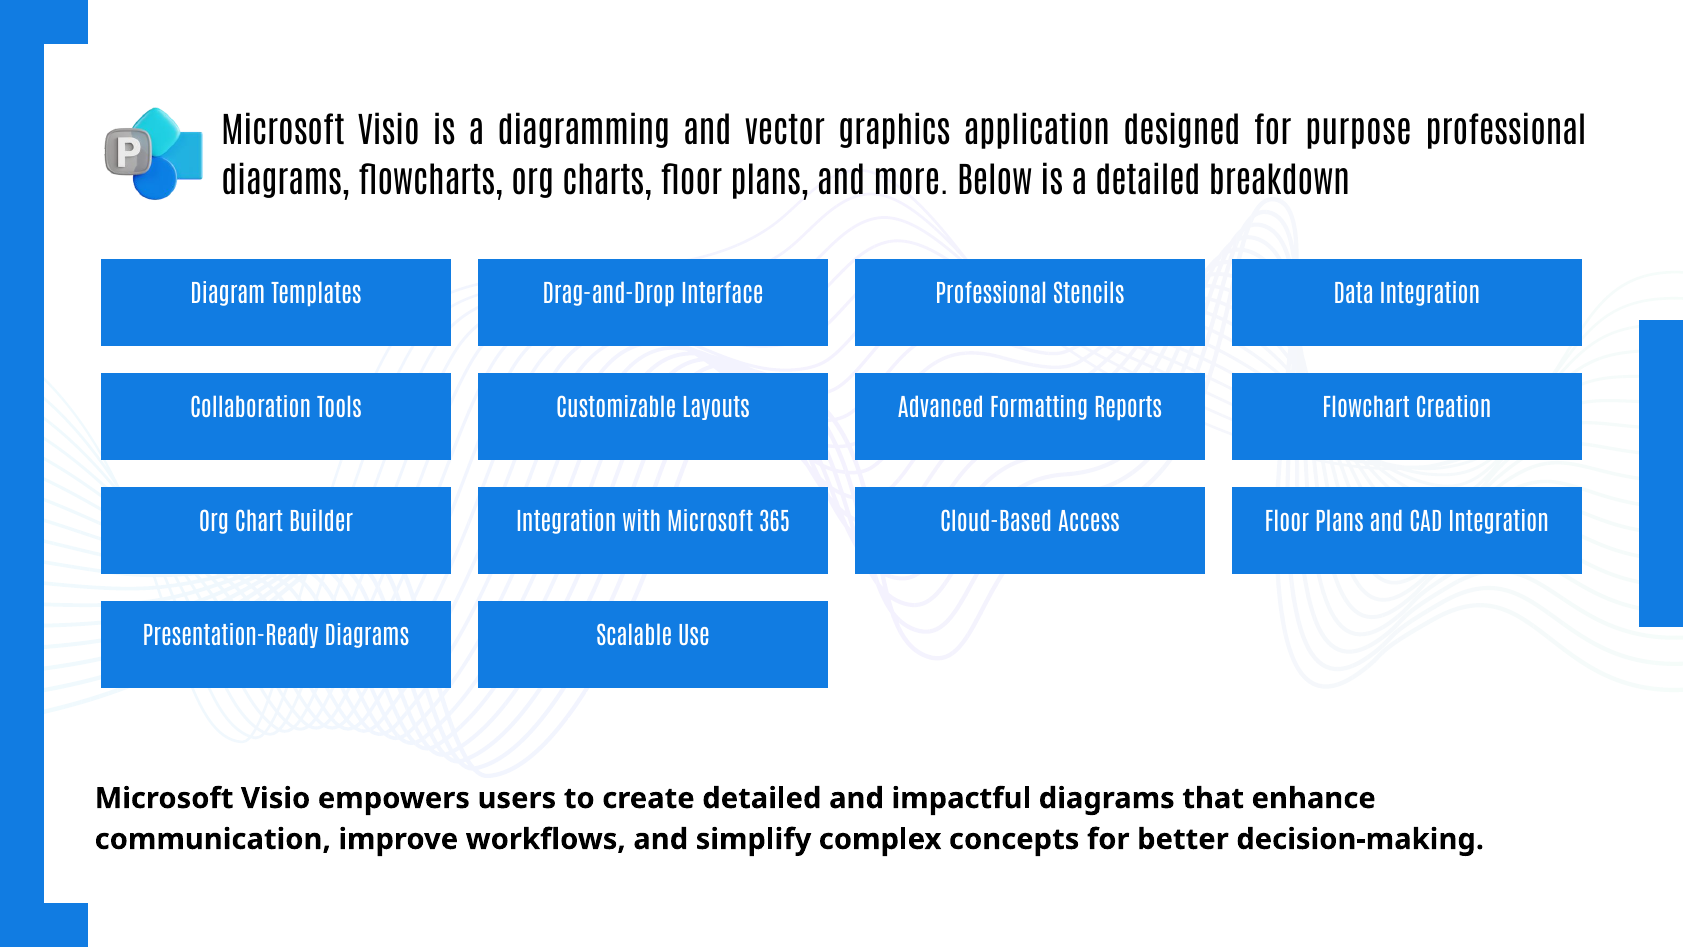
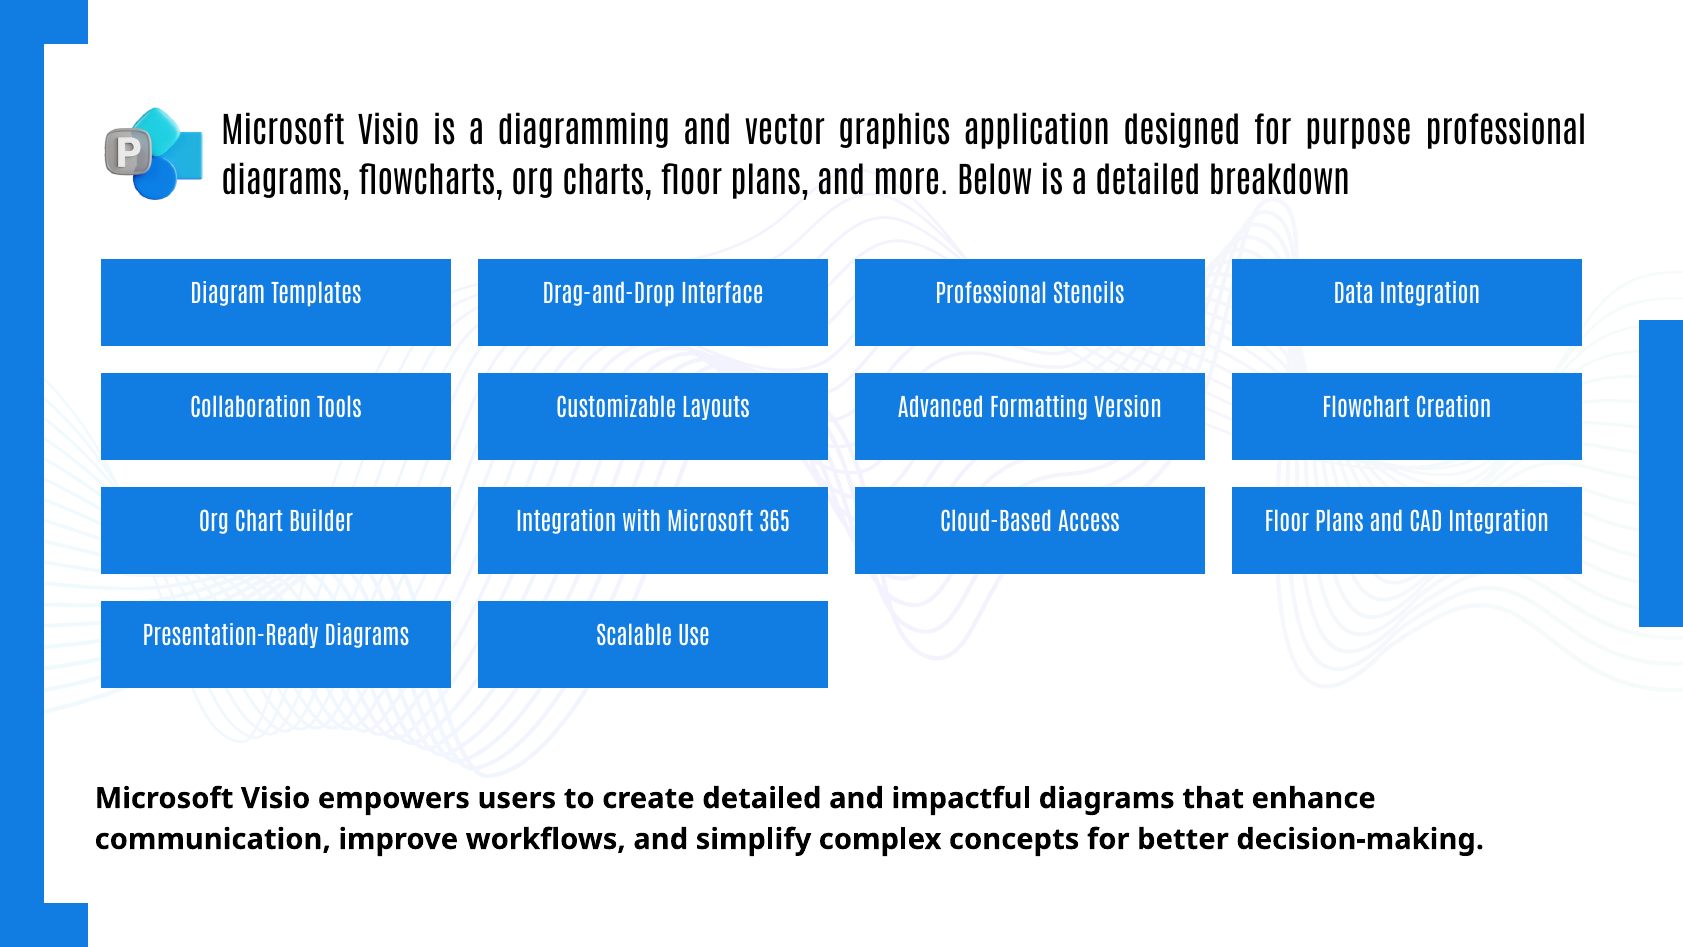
Reports: Reports -> Version
